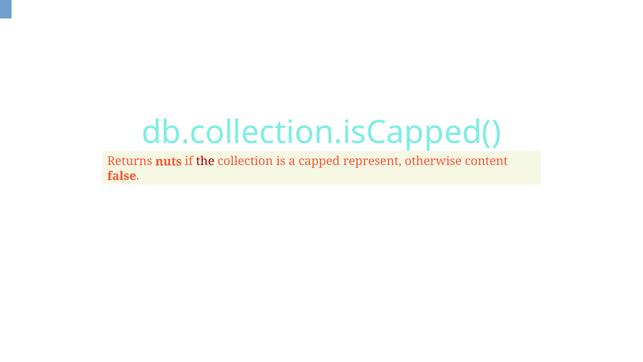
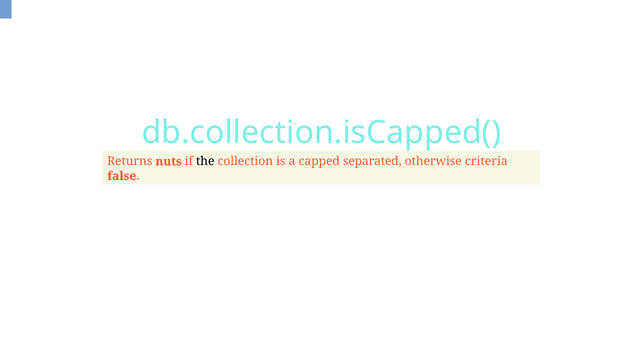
the colour: red -> black
represent: represent -> separated
content: content -> criteria
